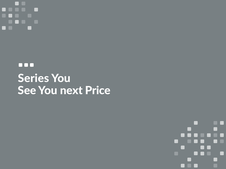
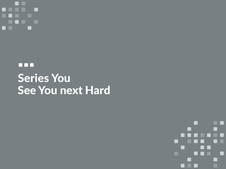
Price: Price -> Hard
